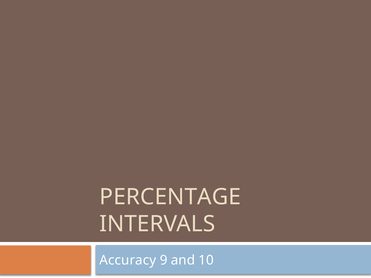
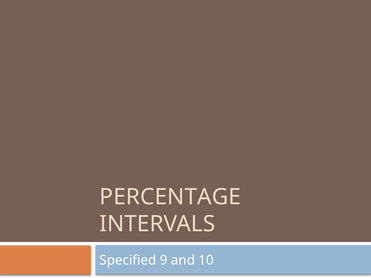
Accuracy: Accuracy -> Specified
